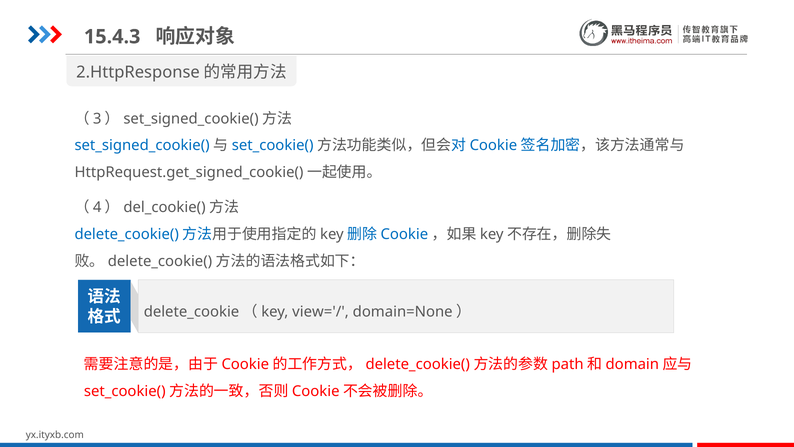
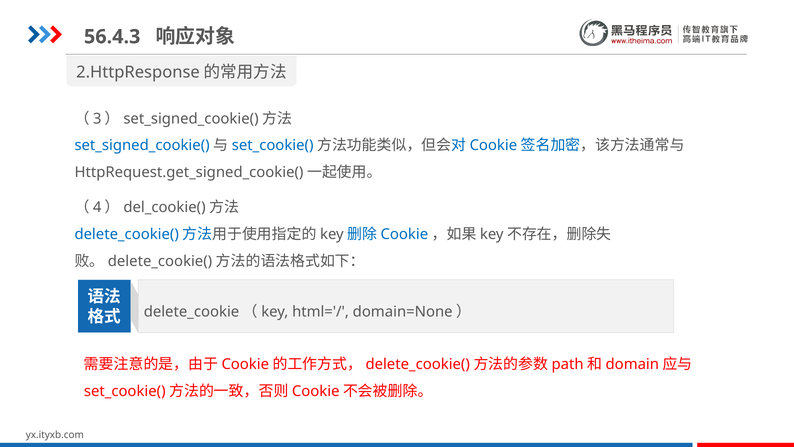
15.4.3: 15.4.3 -> 56.4.3
view='/: view='/ -> html='/
